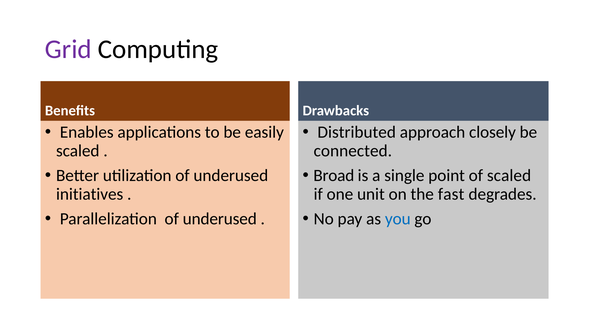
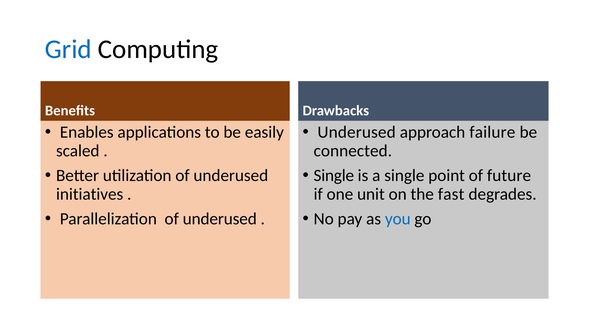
Grid colour: purple -> blue
Distributed at (357, 132): Distributed -> Underused
closely: closely -> failure
Broad at (334, 176): Broad -> Single
of scaled: scaled -> future
